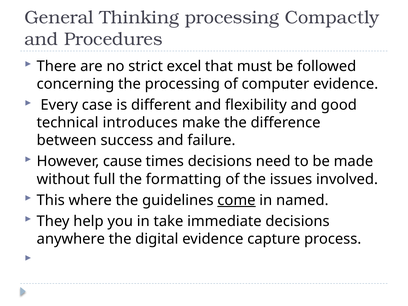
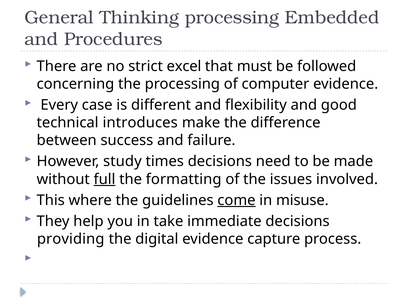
Compactly: Compactly -> Embedded
cause: cause -> study
full underline: none -> present
named: named -> misuse
anywhere: anywhere -> providing
